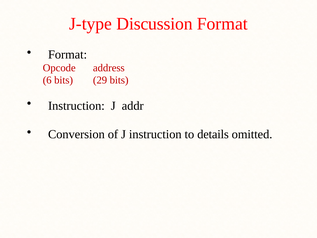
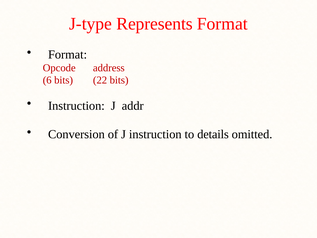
Discussion: Discussion -> Represents
29: 29 -> 22
